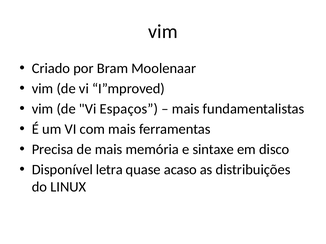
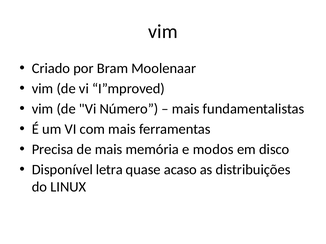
Espaços: Espaços -> Número
sintaxe: sintaxe -> modos
